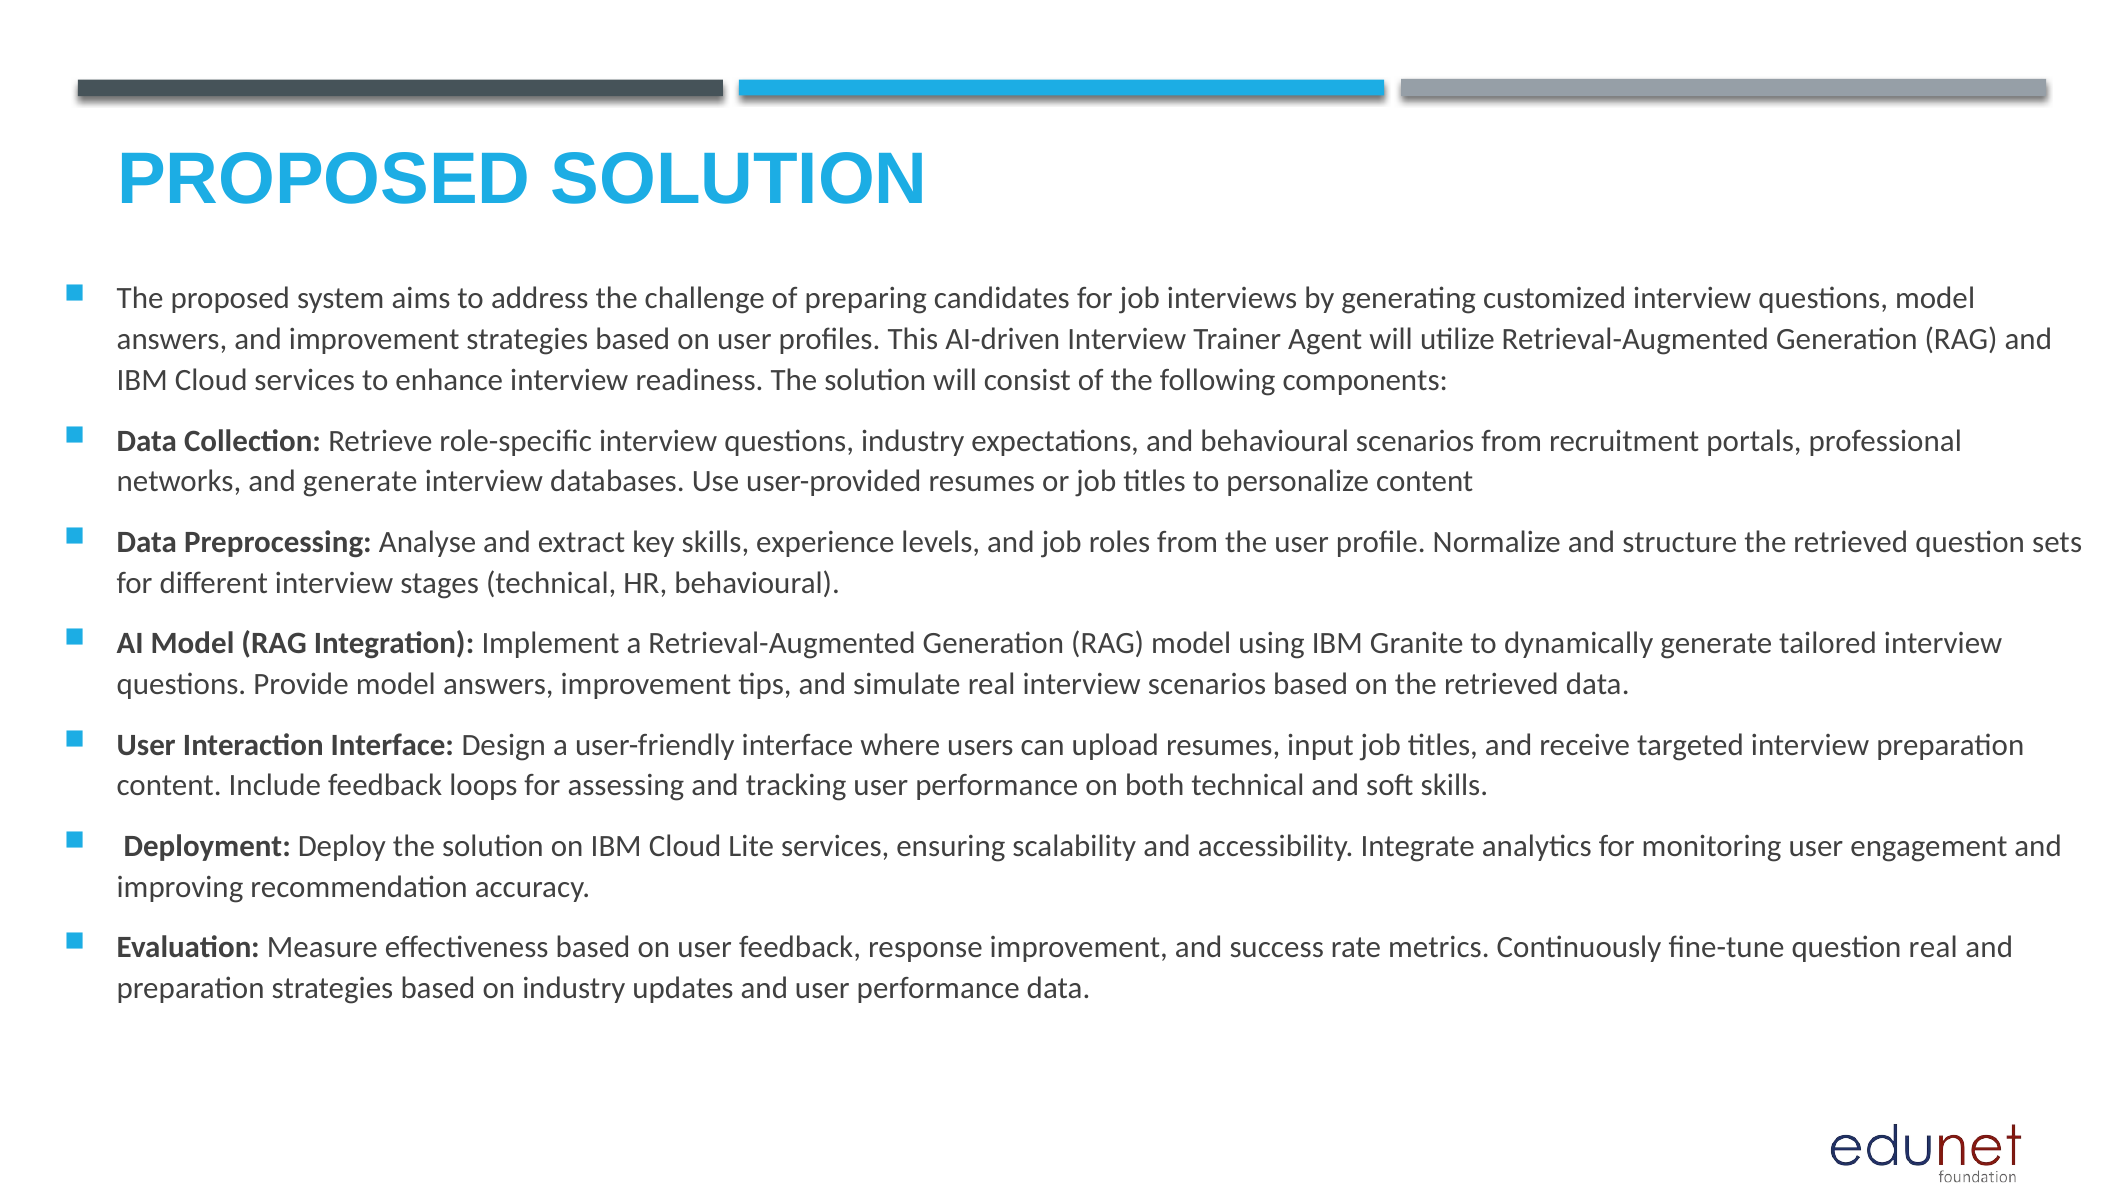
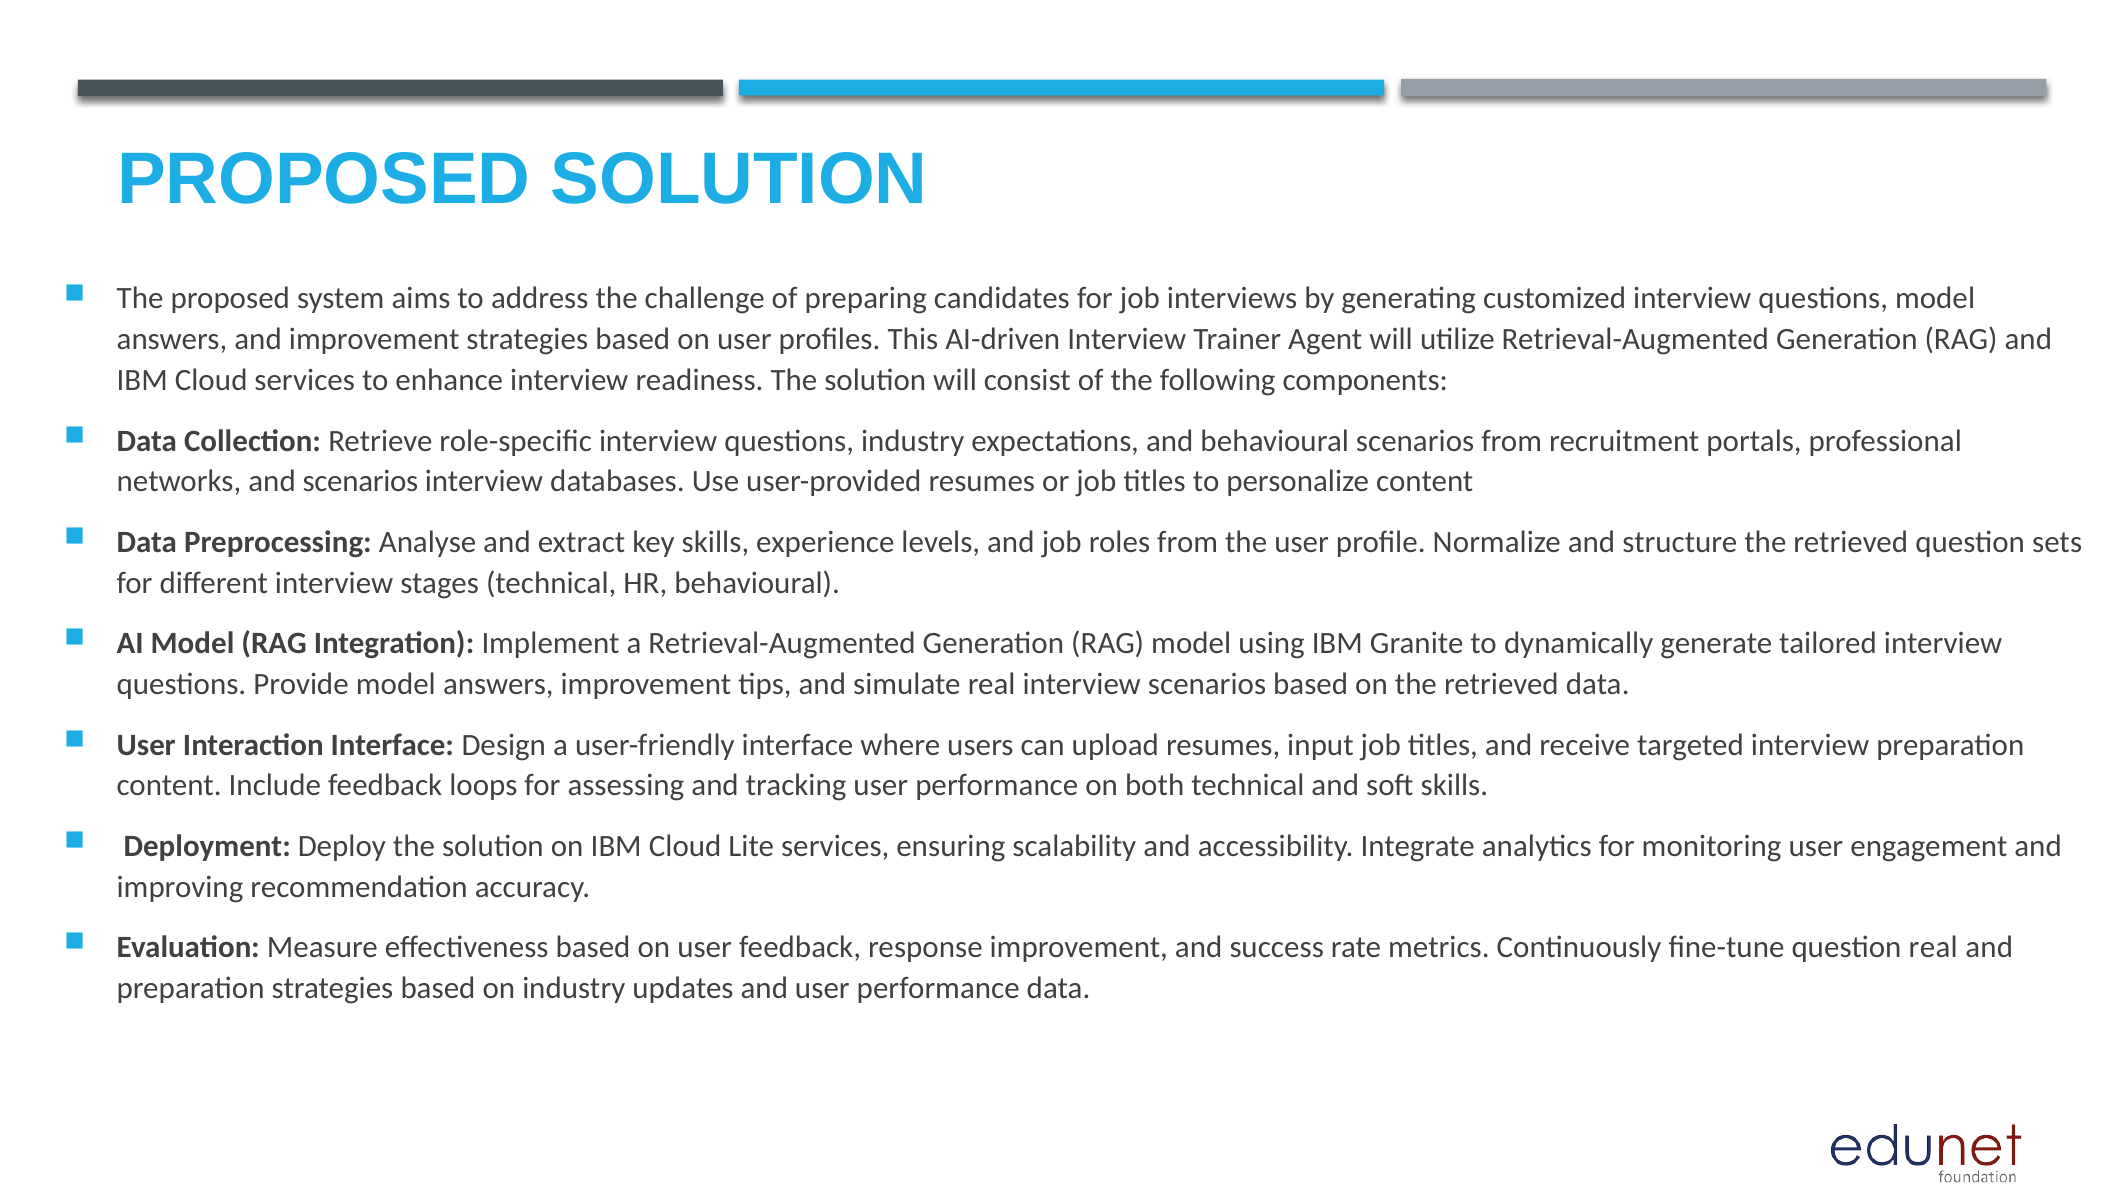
and generate: generate -> scenarios
